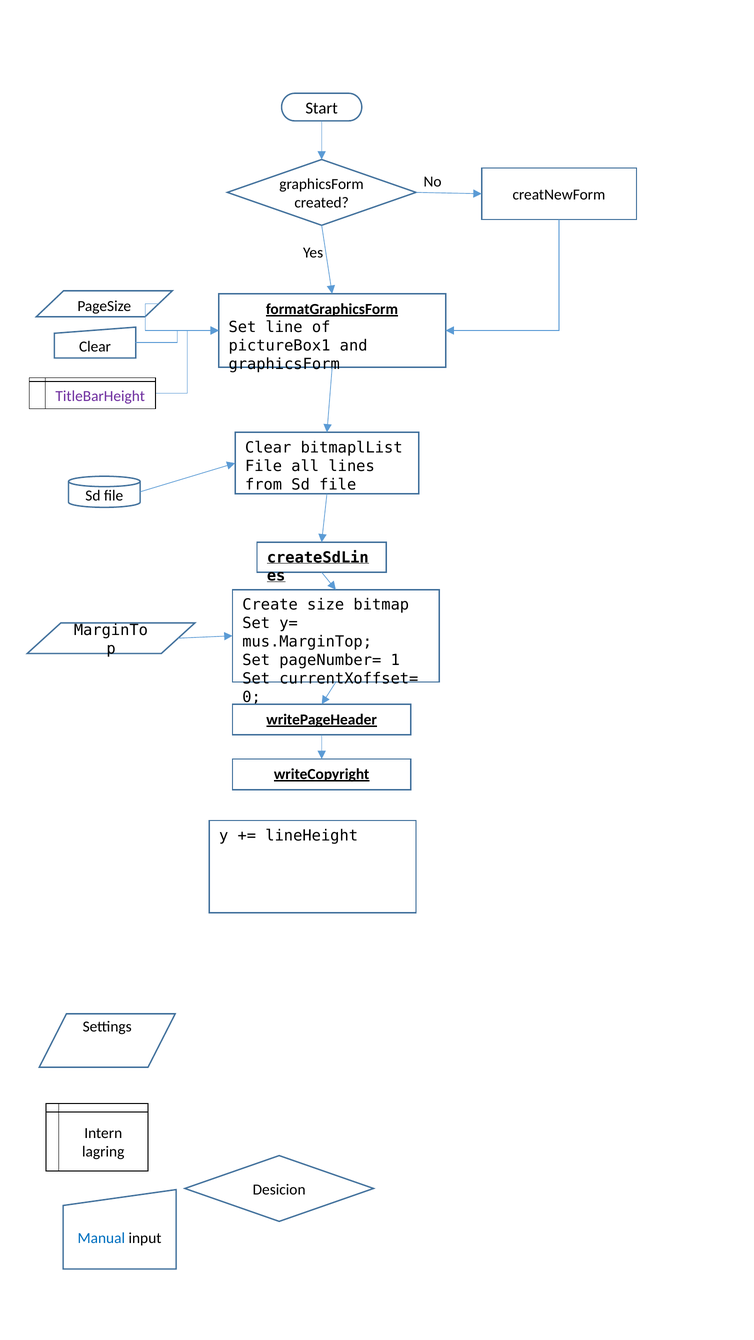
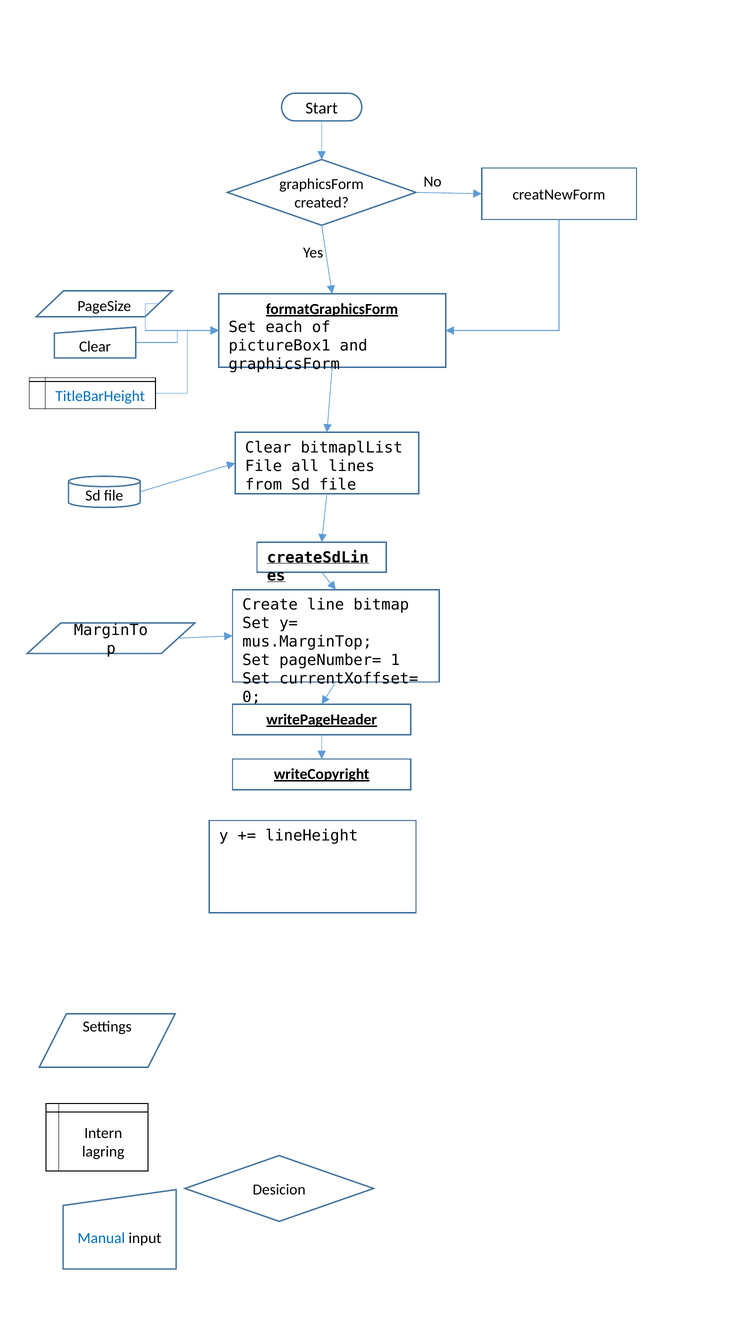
line: line -> each
TitleBarHeight colour: purple -> blue
size: size -> line
